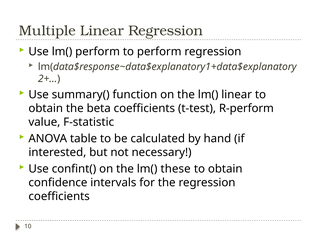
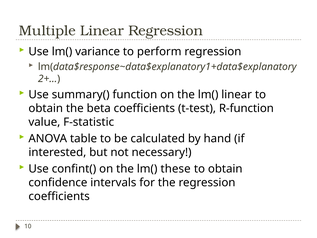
lm( perform: perform -> variance
R-perform: R-perform -> R-function
